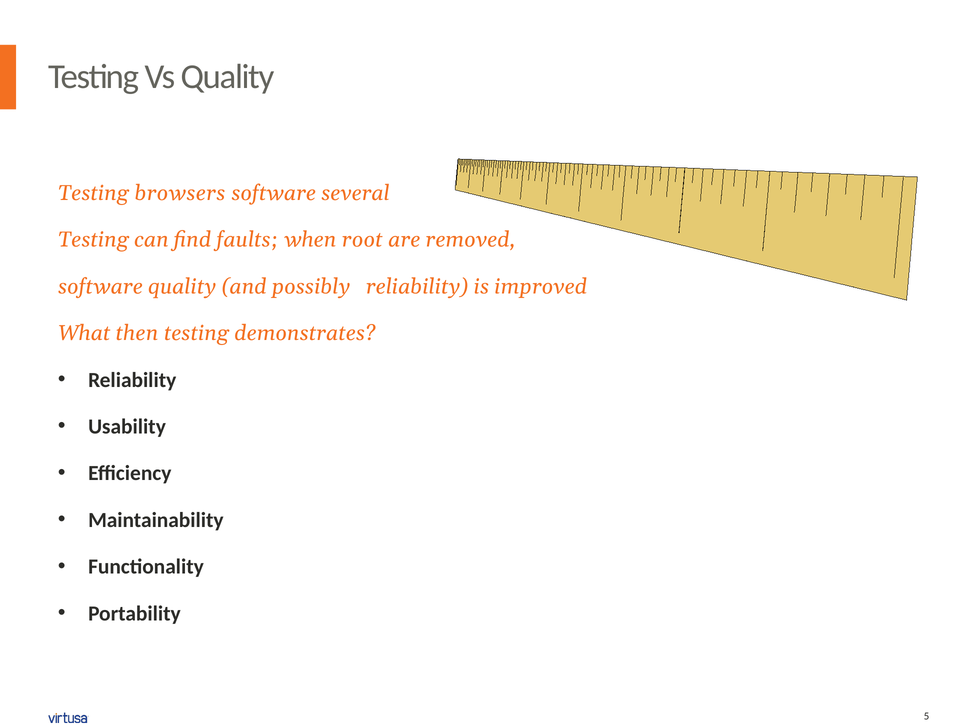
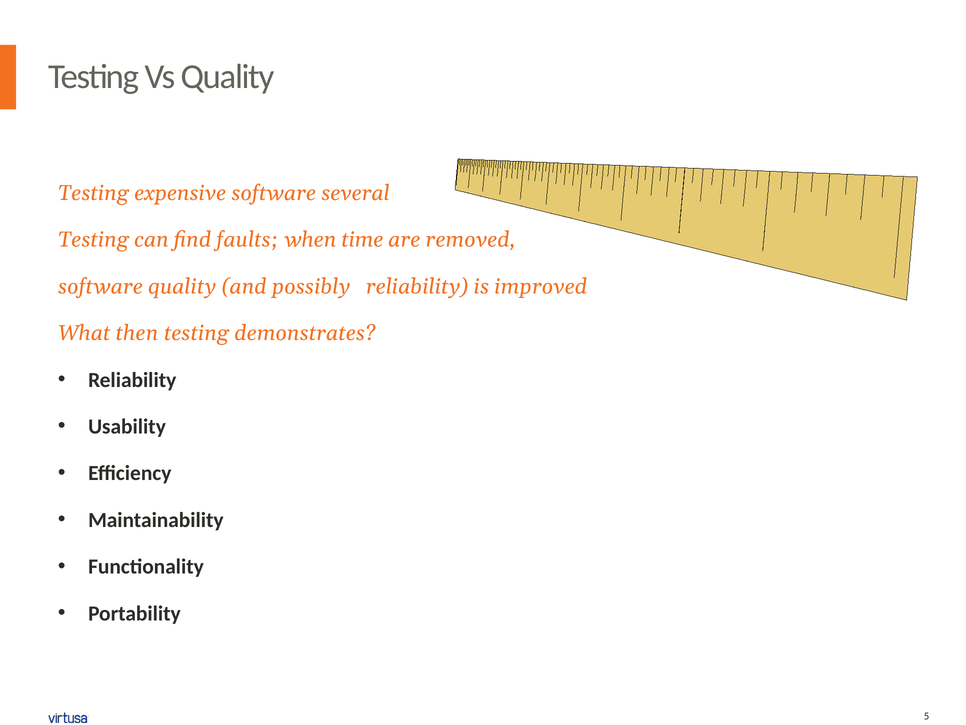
browsers: browsers -> expensive
root: root -> time
